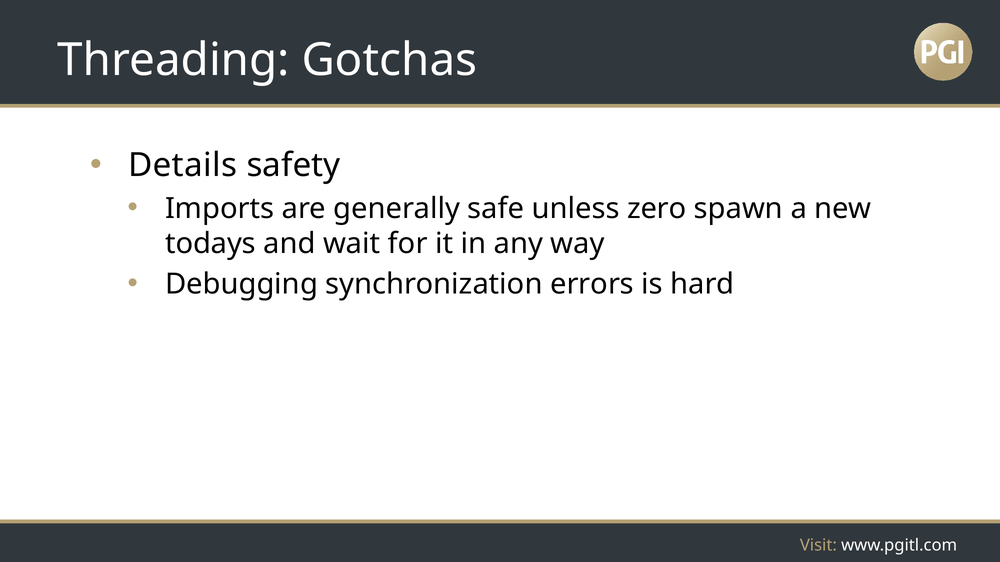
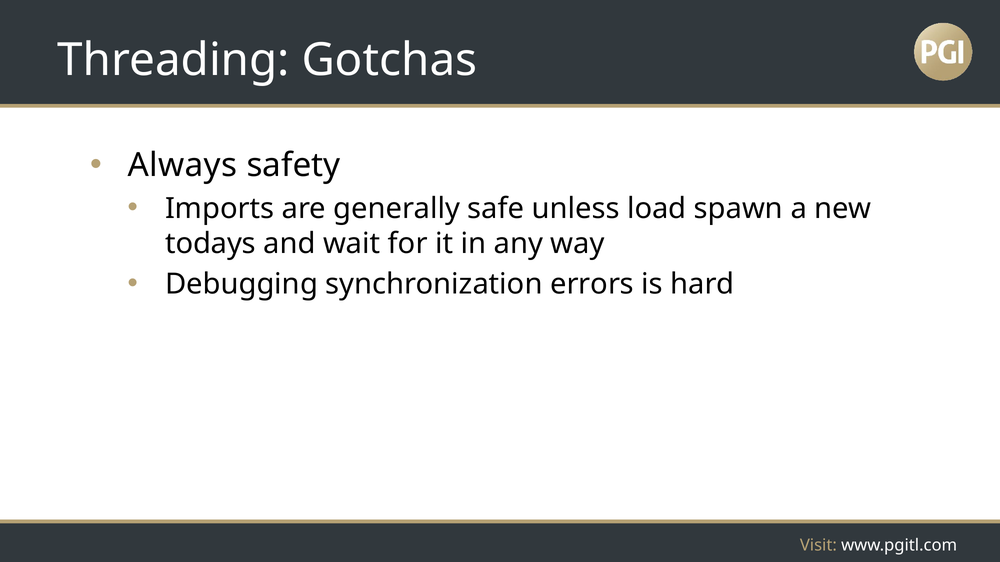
Details: Details -> Always
zero: zero -> load
